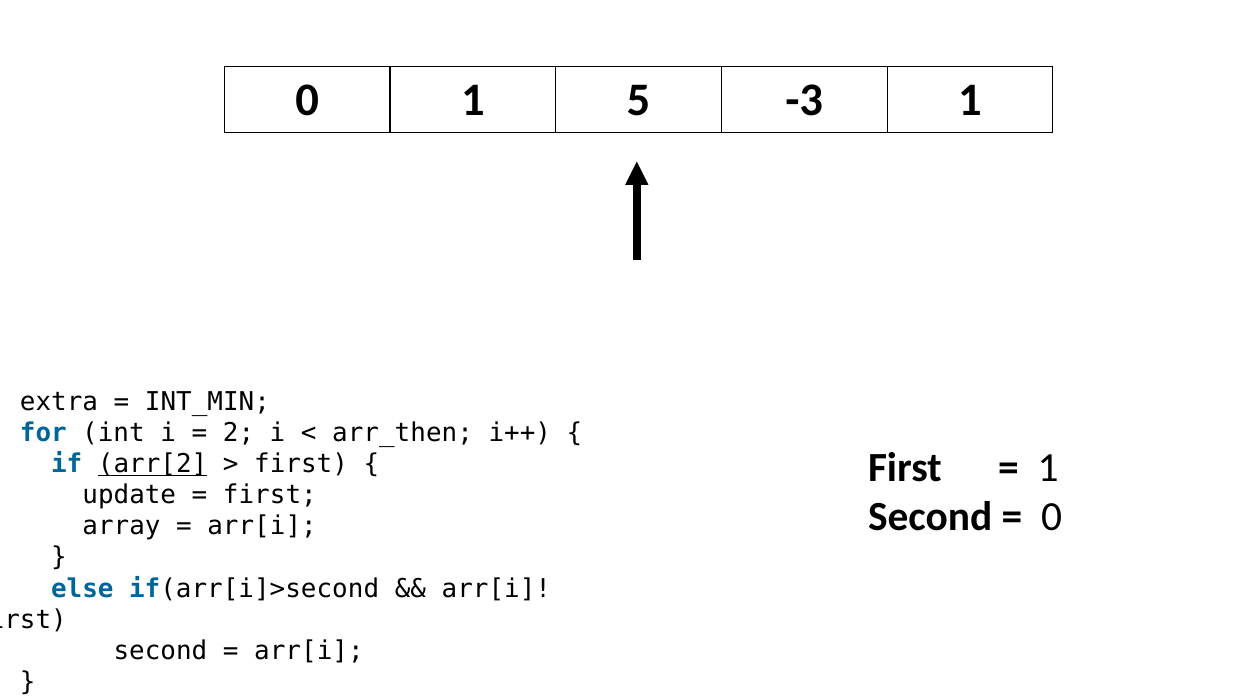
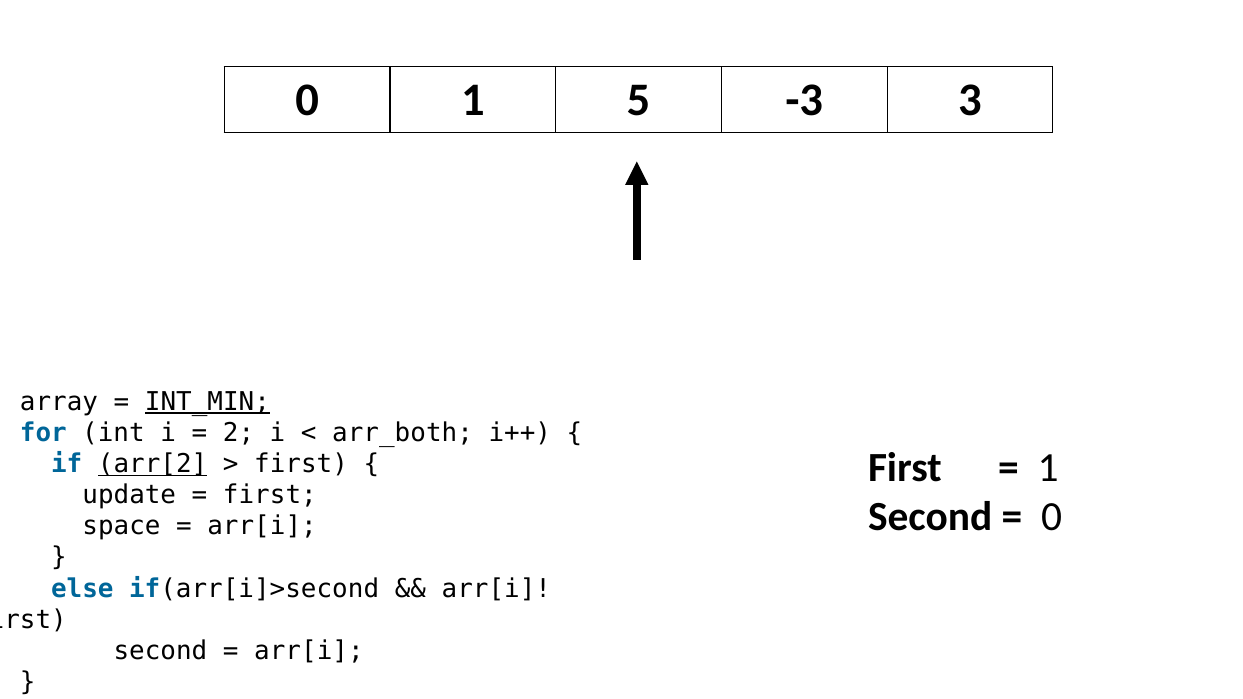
-3 1: 1 -> 3
extra: extra -> array
INT_MIN underline: none -> present
arr_then: arr_then -> arr_both
array: array -> space
